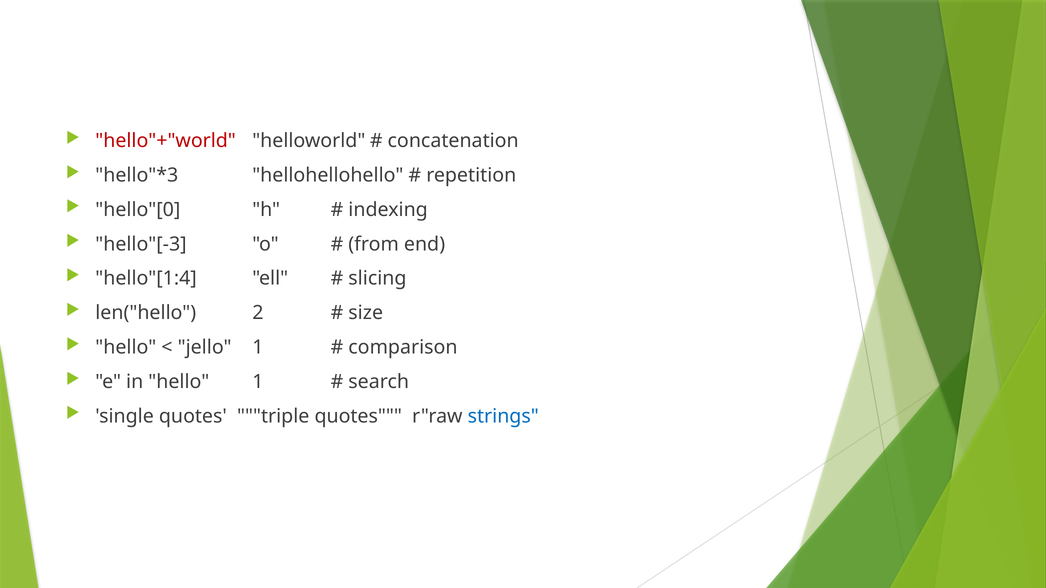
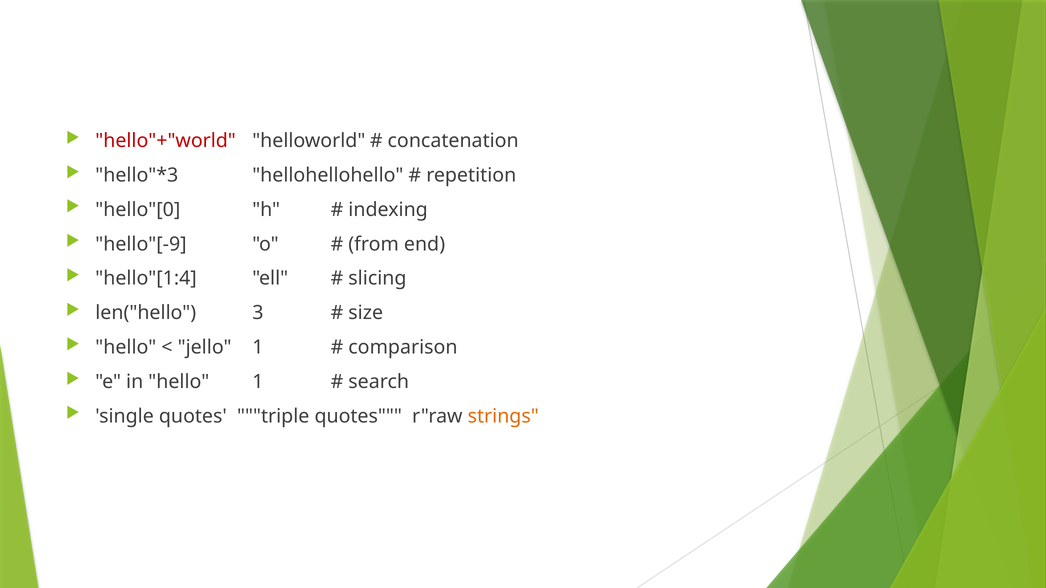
hello"[-3: hello"[-3 -> hello"[-9
2: 2 -> 3
strings colour: blue -> orange
